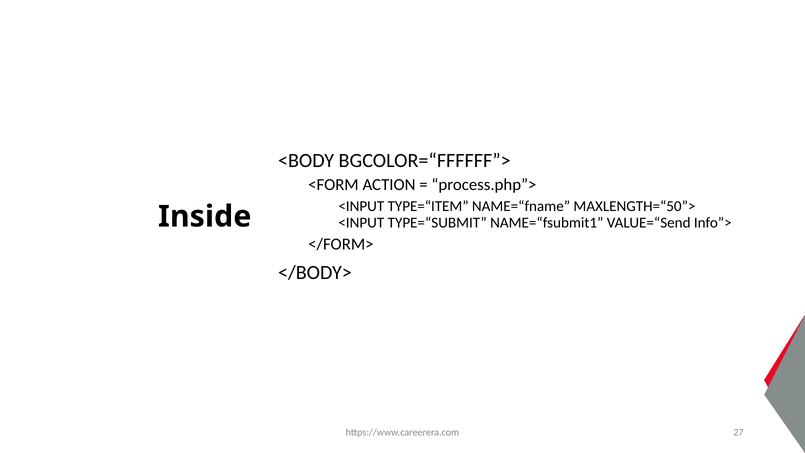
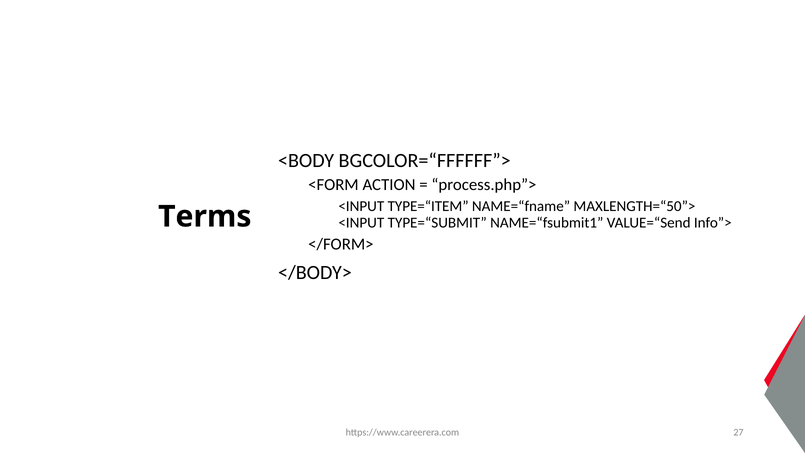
Inside: Inside -> Terms
